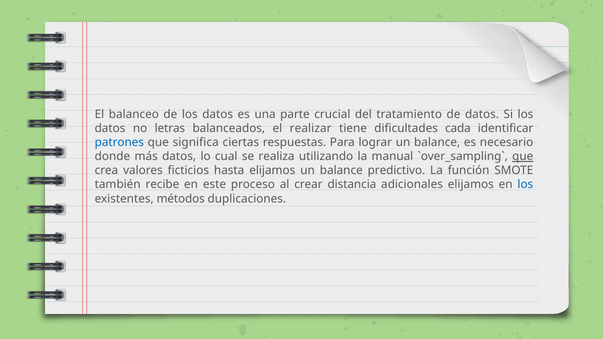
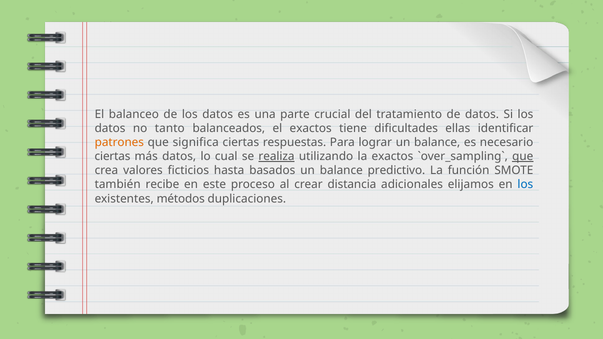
letras: letras -> tanto
el realizar: realizar -> exactos
cada: cada -> ellas
patrones colour: blue -> orange
donde at (112, 157): donde -> ciertas
realiza underline: none -> present
la manual: manual -> exactos
hasta elijamos: elijamos -> basados
